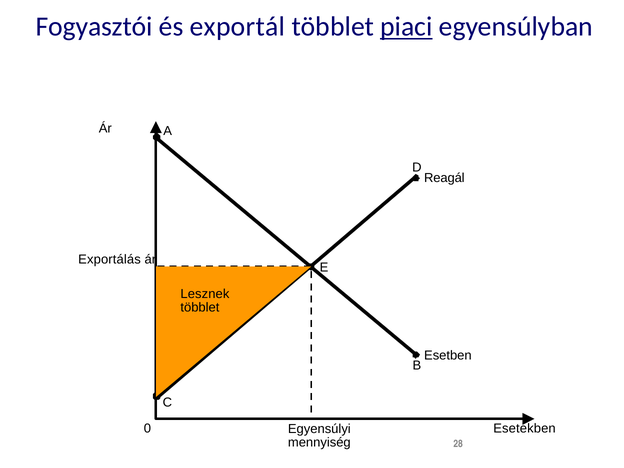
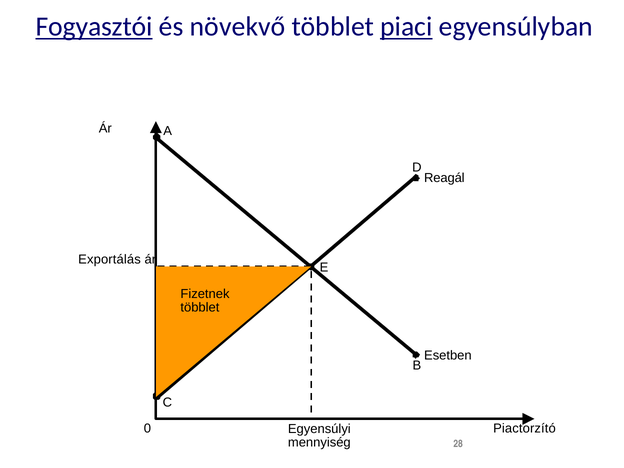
Fogyasztói underline: none -> present
exportál: exportál -> növekvő
Lesznek: Lesznek -> Fizetnek
Esetekben: Esetekben -> Piactorzító
